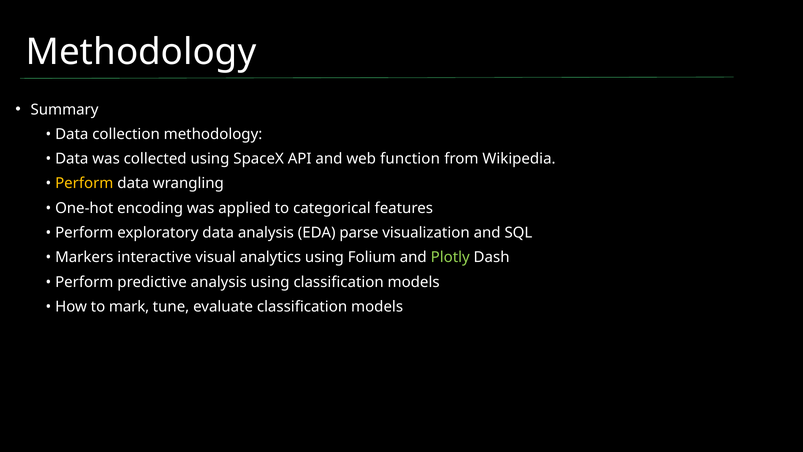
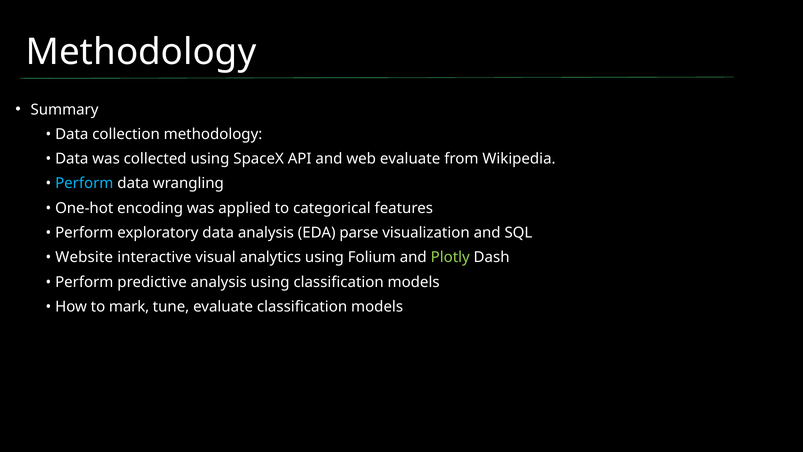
web function: function -> evaluate
Perform at (84, 183) colour: yellow -> light blue
Markers: Markers -> Website
